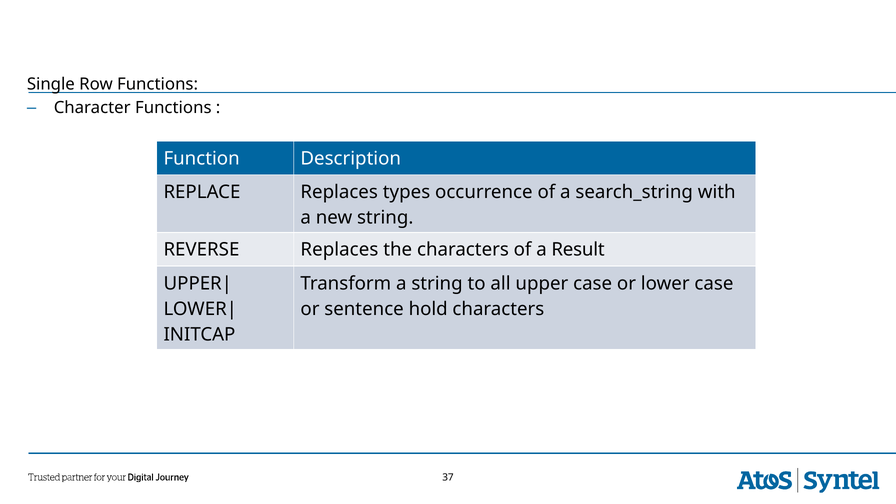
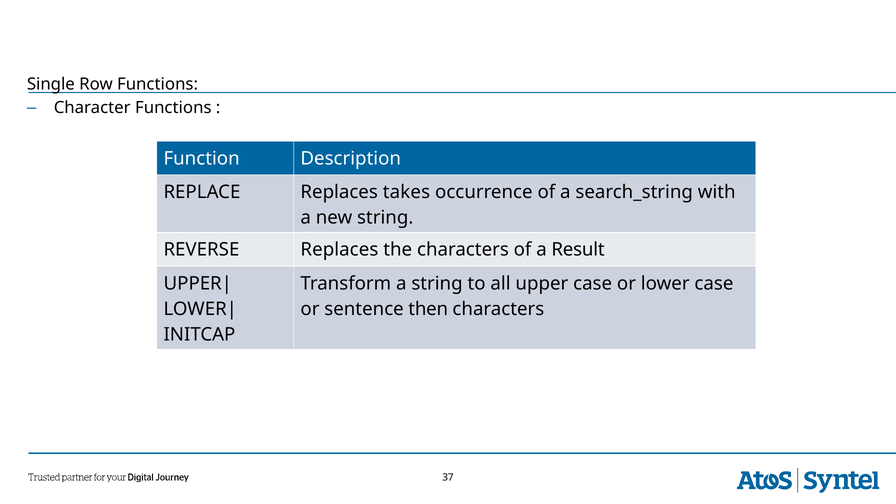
types: types -> takes
hold: hold -> then
